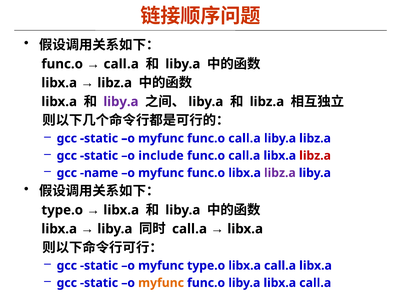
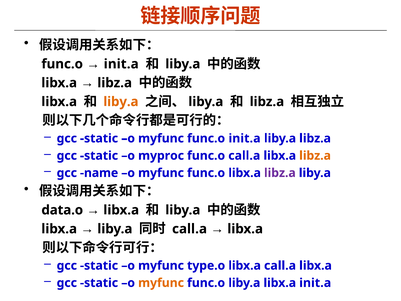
call.a at (121, 64): call.a -> init.a
liby.a at (121, 102) colour: purple -> orange
myfunc func.o call.a: call.a -> init.a
include: include -> myproc
libz.a at (315, 156) colour: red -> orange
type.o at (62, 210): type.o -> data.o
liby.a libx.a call.a: call.a -> init.a
